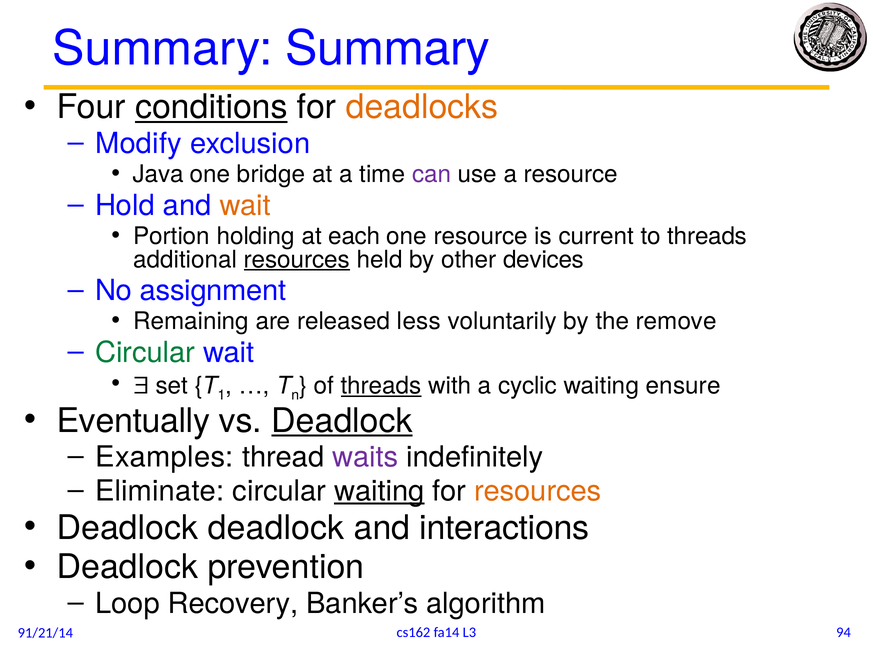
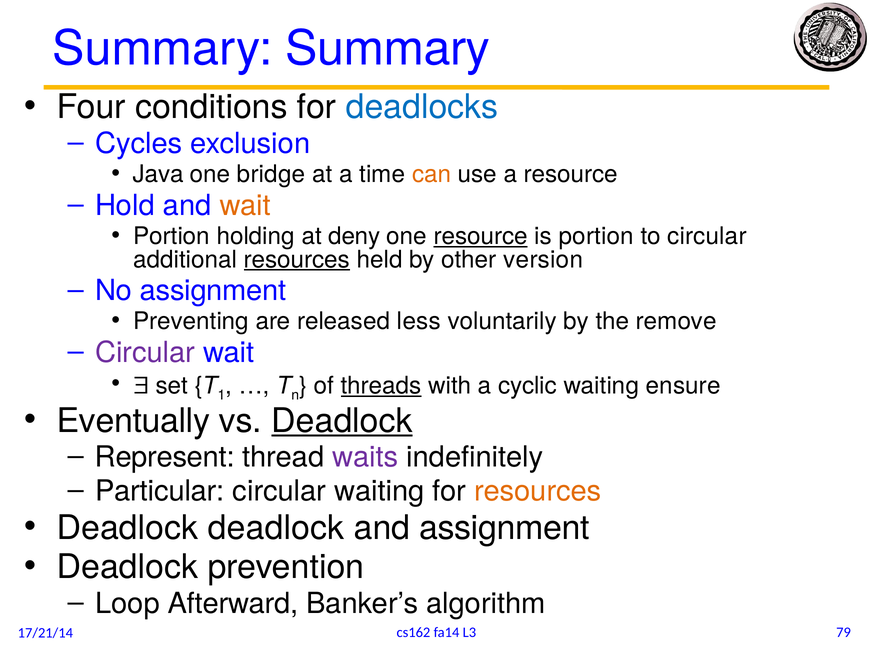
conditions underline: present -> none
deadlocks colour: orange -> blue
Modify: Modify -> Cycles
can colour: purple -> orange
each: each -> deny
resource at (481, 236) underline: none -> present
is current: current -> portion
to threads: threads -> circular
devices: devices -> version
Remaining: Remaining -> Preventing
Circular at (145, 353) colour: green -> purple
Examples: Examples -> Represent
Eliminate: Eliminate -> Particular
waiting at (379, 491) underline: present -> none
and interactions: interactions -> assignment
Recovery: Recovery -> Afterward
94: 94 -> 79
91/21/14: 91/21/14 -> 17/21/14
